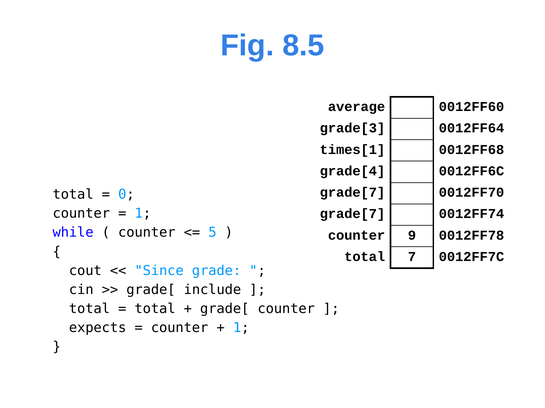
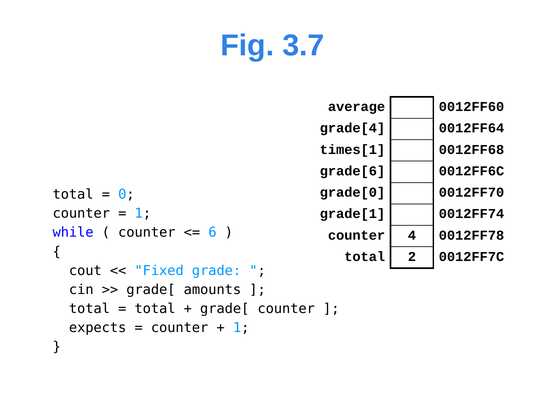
8.5: 8.5 -> 3.7
grade[3: grade[3 -> grade[4
grade[4: grade[4 -> grade[6
grade[7 at (352, 193): grade[7 -> grade[0
grade[7 at (352, 214): grade[7 -> grade[1
5: 5 -> 6
9: 9 -> 4
7: 7 -> 2
Since: Since -> Fixed
include: include -> amounts
